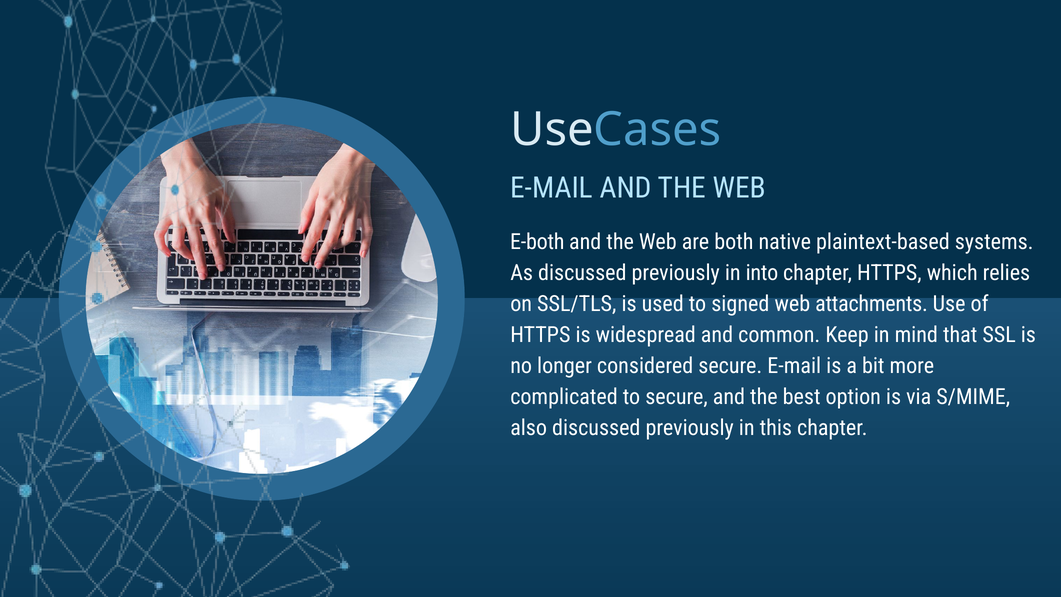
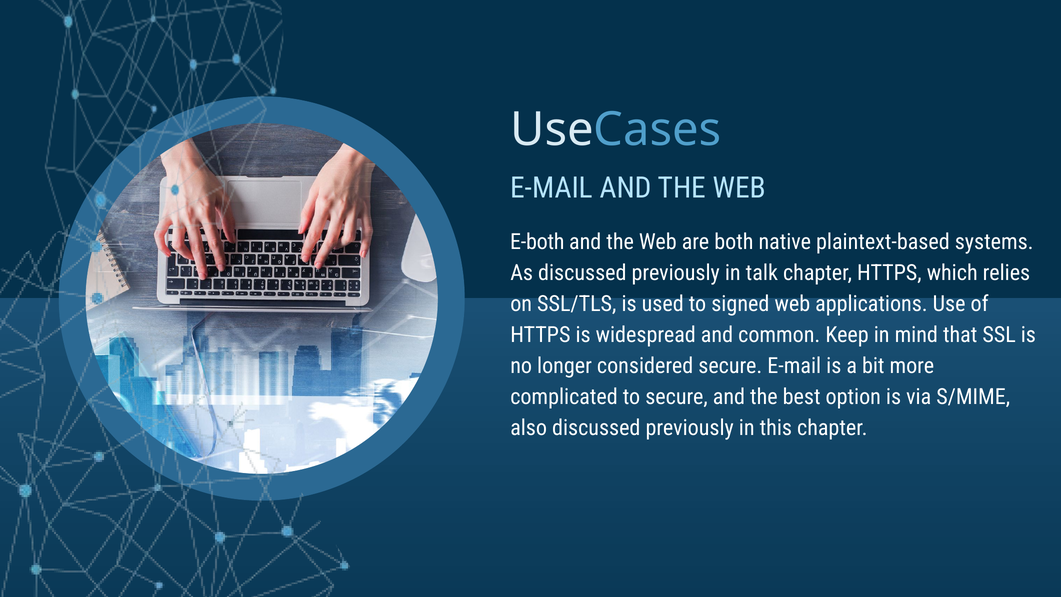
into: into -> talk
attachments: attachments -> applications
